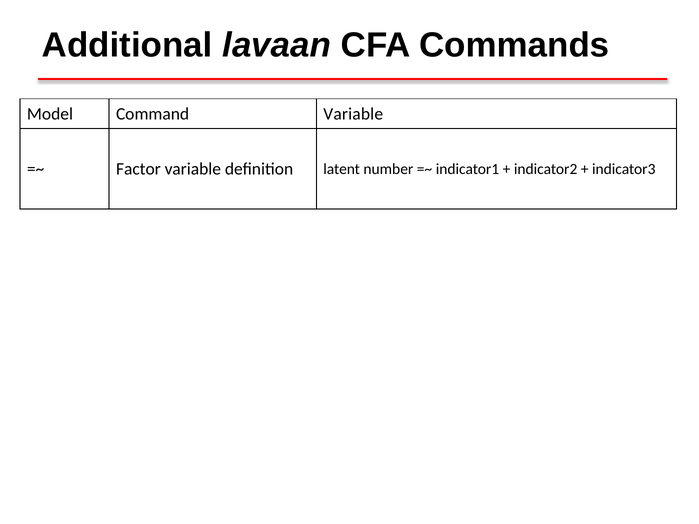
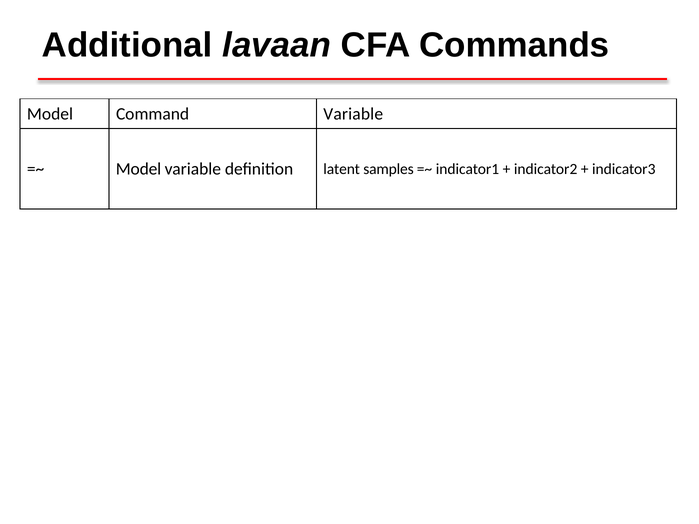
Factor at (138, 169): Factor -> Model
number: number -> samples
